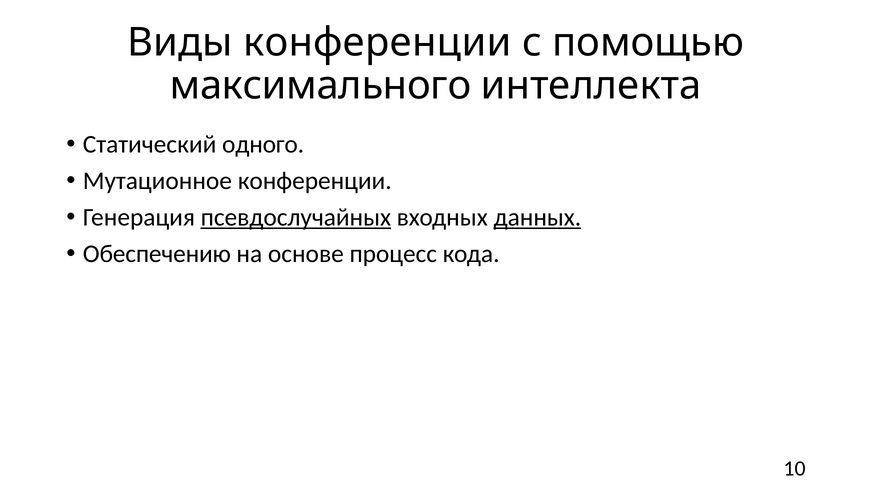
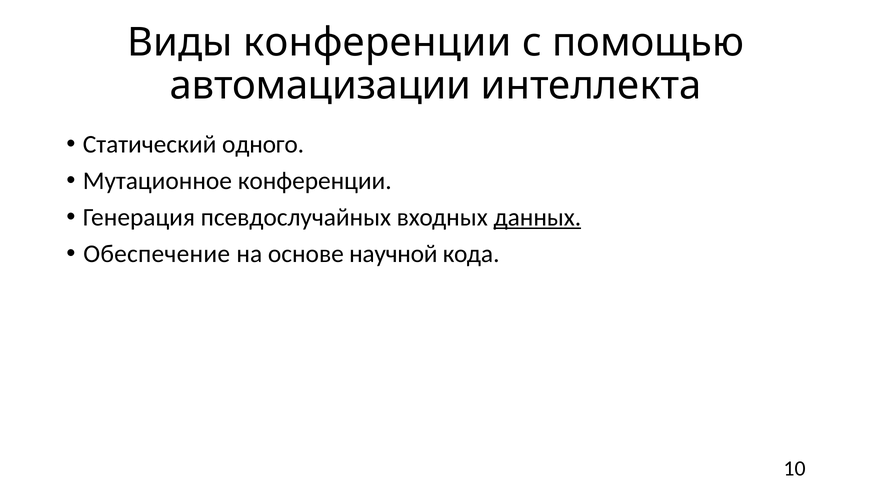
максимального: максимального -> автомацизации
псевдослучайных underline: present -> none
Обеспечению: Обеспечению -> Обеспечение
процесс: процесс -> научной
